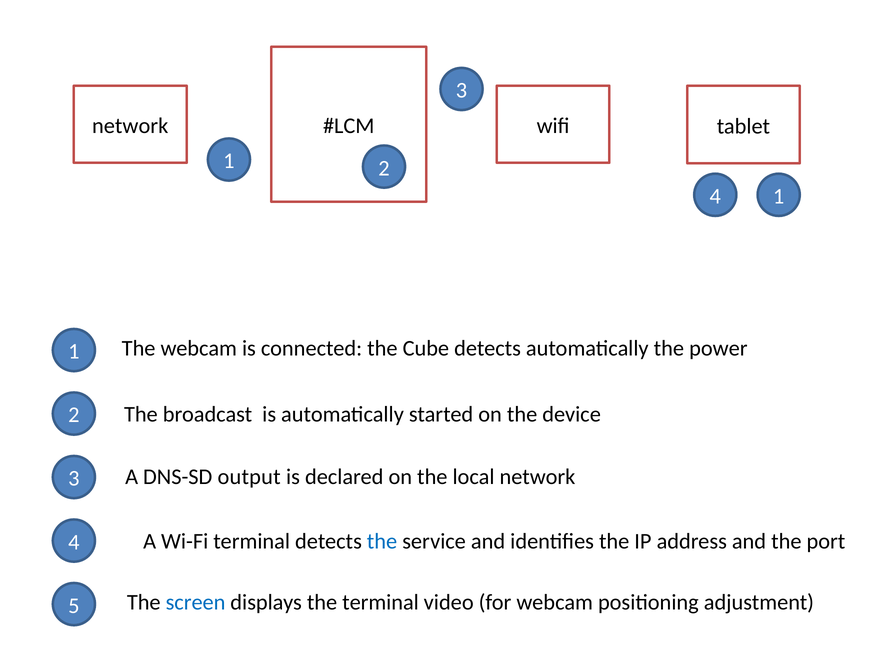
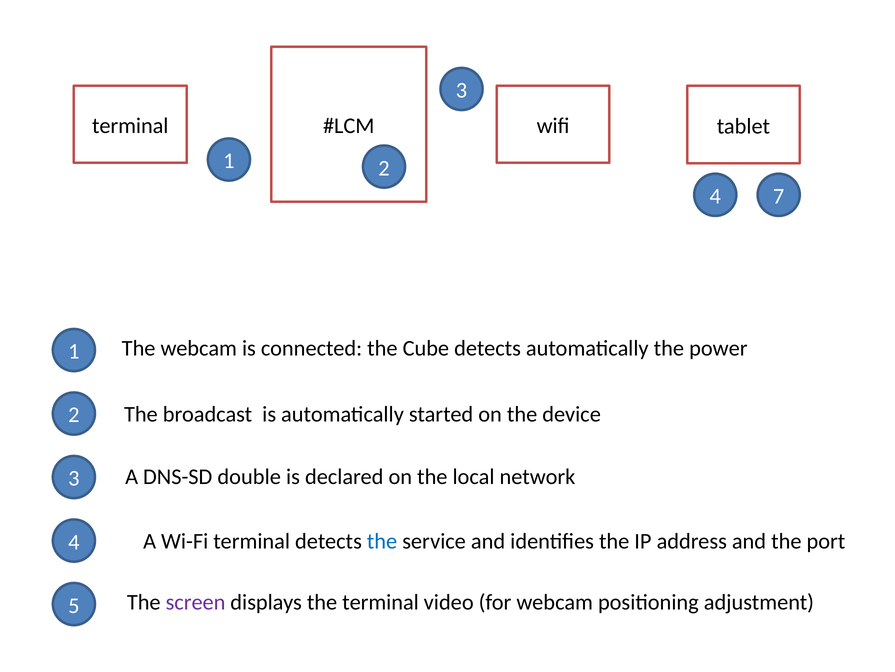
network at (130, 126): network -> terminal
4 1: 1 -> 7
output: output -> double
screen colour: blue -> purple
